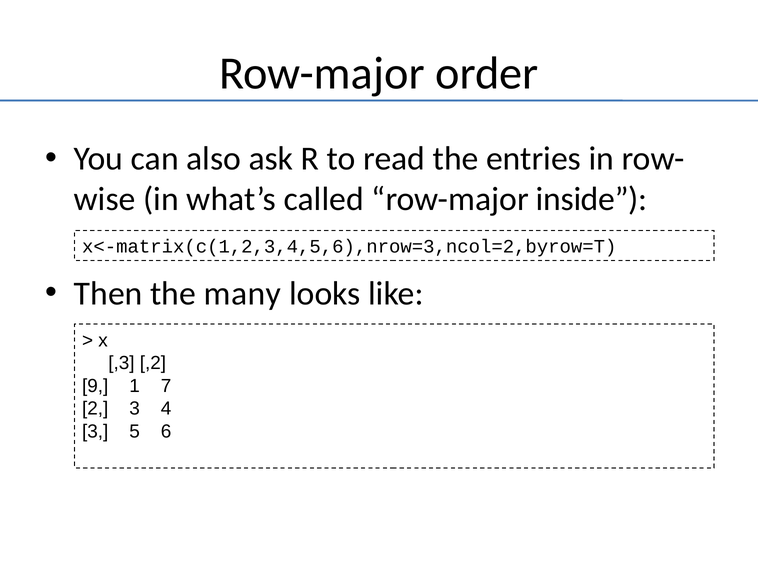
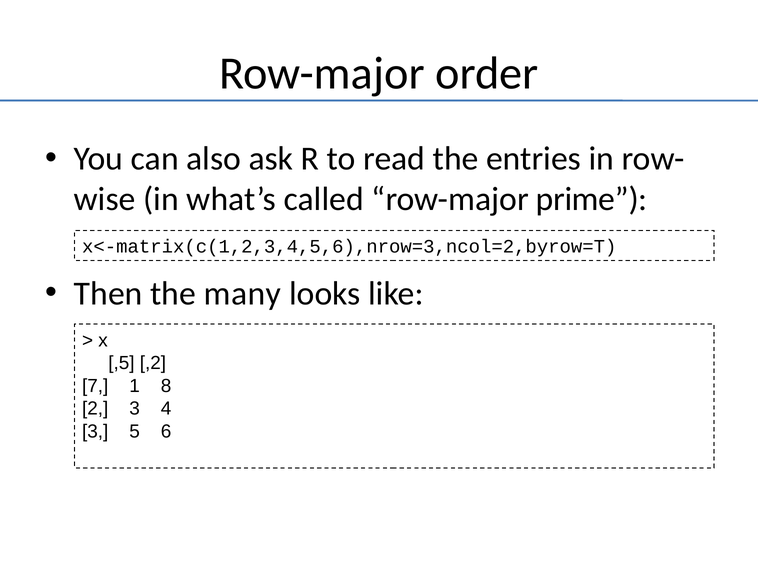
inside: inside -> prime
,3: ,3 -> ,5
9: 9 -> 7
7: 7 -> 8
